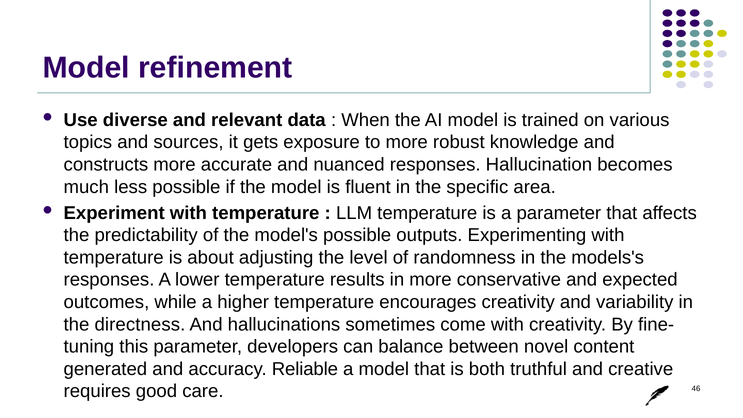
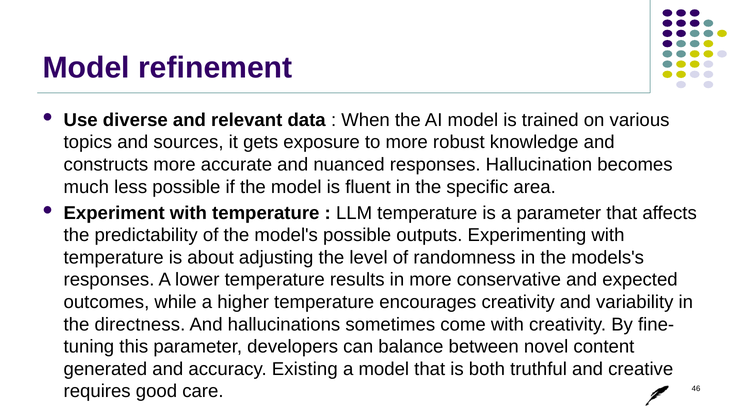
Reliable: Reliable -> Existing
